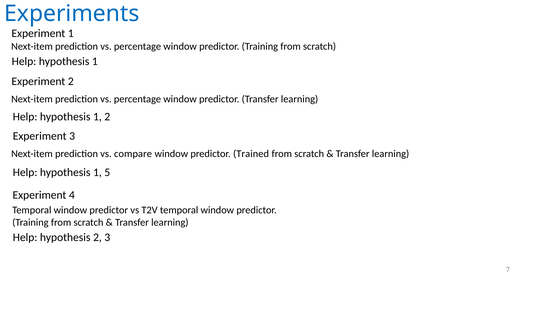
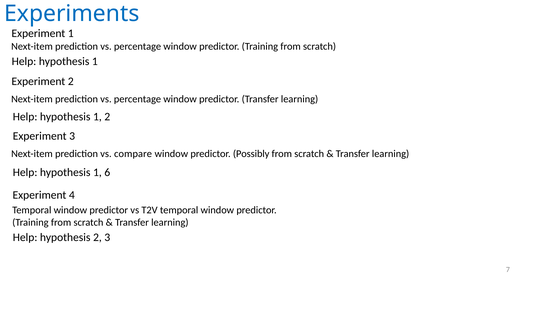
Trained: Trained -> Possibly
5: 5 -> 6
